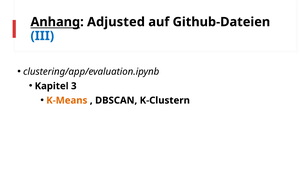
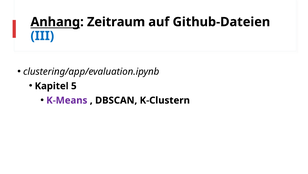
Adjusted: Adjusted -> Zeitraum
3: 3 -> 5
K-Means colour: orange -> purple
